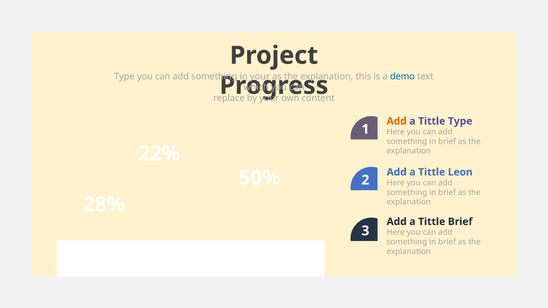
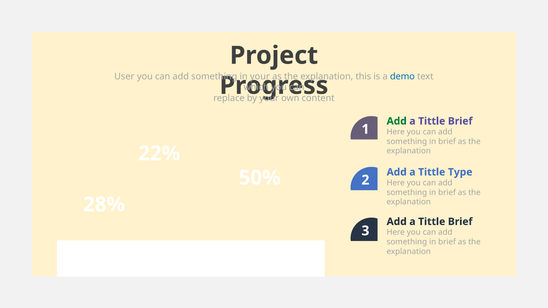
Type at (124, 76): Type -> User
Add at (397, 121) colour: orange -> green
Type at (460, 121): Type -> Brief
Leon: Leon -> Type
